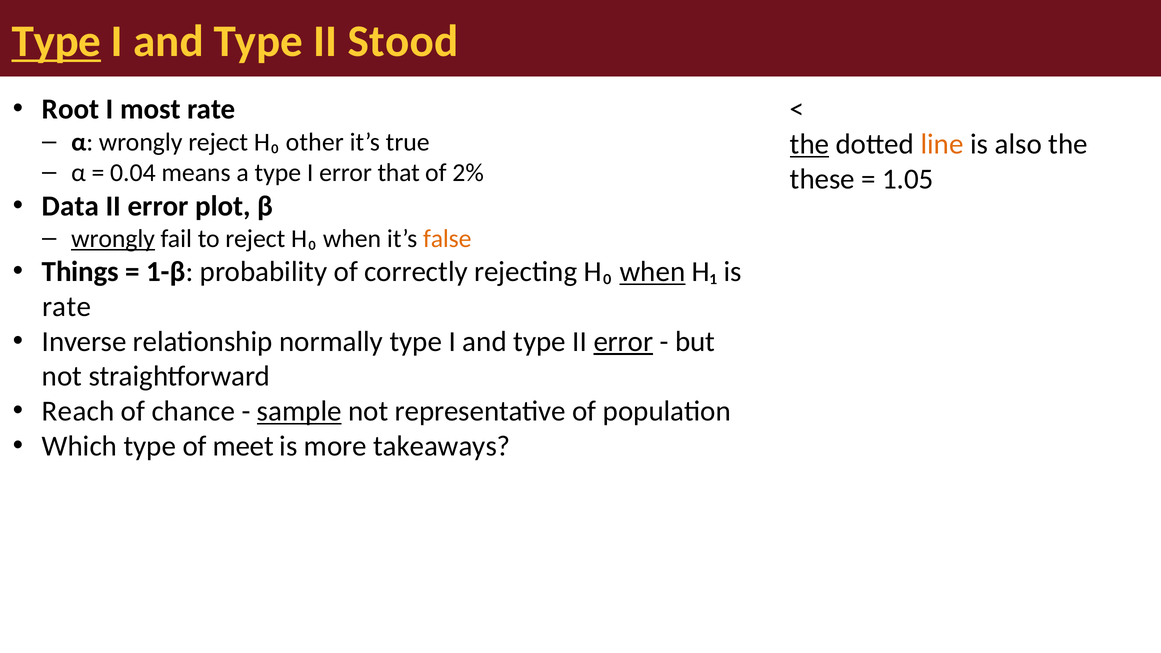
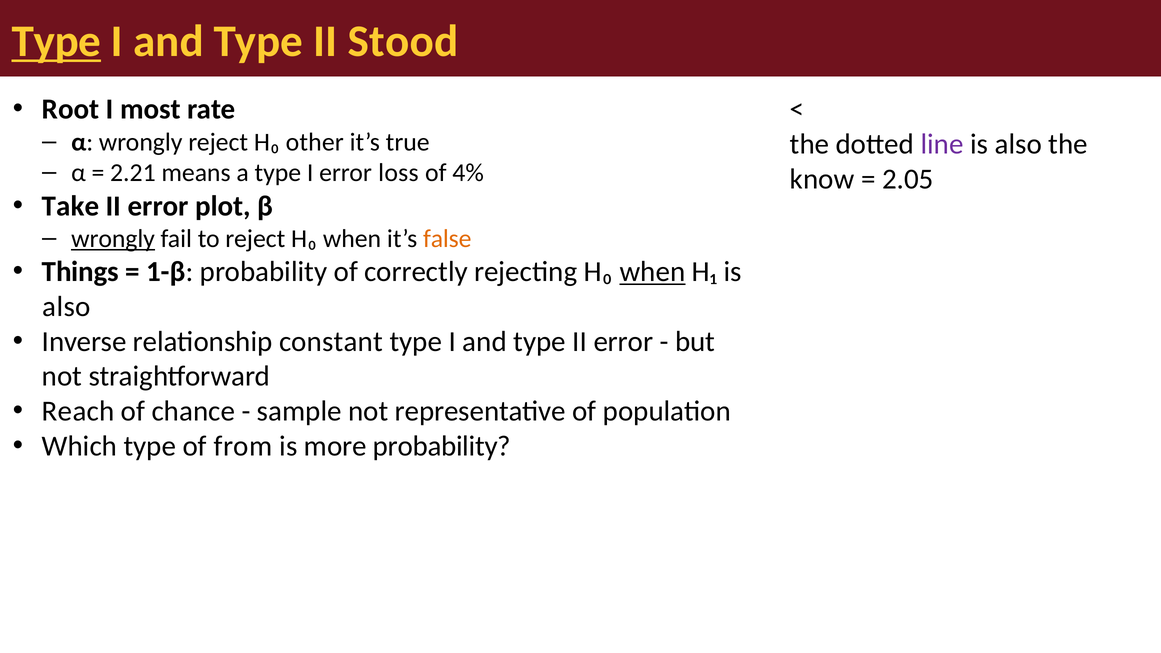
the at (810, 144) underline: present -> none
line colour: orange -> purple
0.04: 0.04 -> 2.21
that: that -> loss
2%: 2% -> 4%
these: these -> know
1.05: 1.05 -> 2.05
Data: Data -> Take
rate at (67, 307): rate -> also
normally: normally -> constant
error at (623, 342) underline: present -> none
sample underline: present -> none
meet: meet -> from
more takeaways: takeaways -> probability
